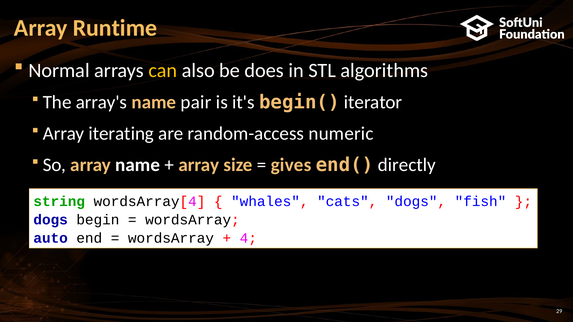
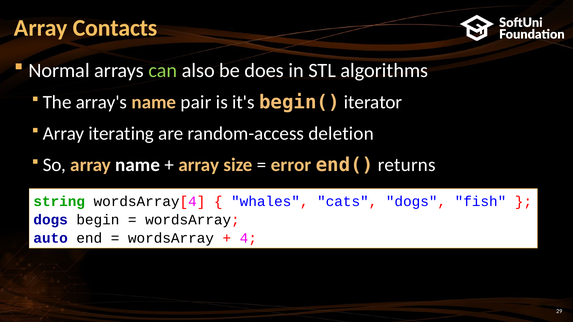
Runtime: Runtime -> Contacts
can colour: yellow -> light green
numeric: numeric -> deletion
gives: gives -> error
directly: directly -> returns
